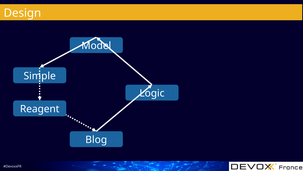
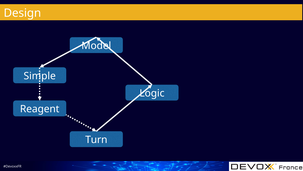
Blog: Blog -> Turn
